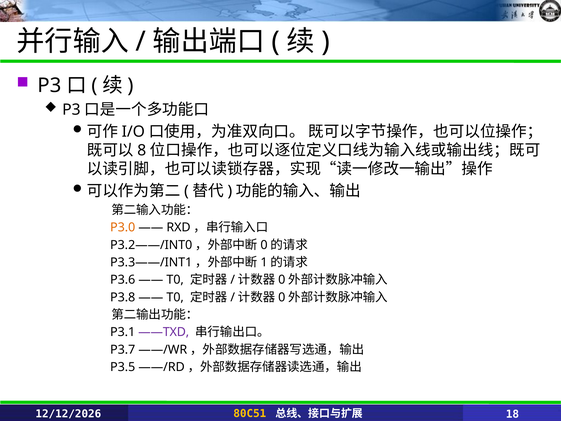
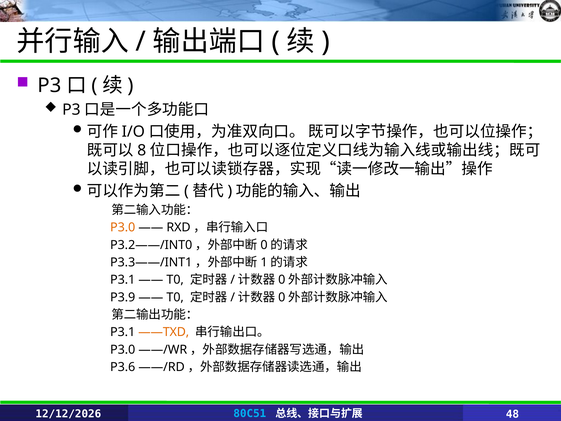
P3.6 at (123, 280): P3.6 -> P3.1
P3.8: P3.8 -> P3.9
——TXD colour: purple -> orange
P3.7 at (123, 349): P3.7 -> P3.0
P3.5: P3.5 -> P3.6
80C51 colour: yellow -> light blue
18: 18 -> 48
